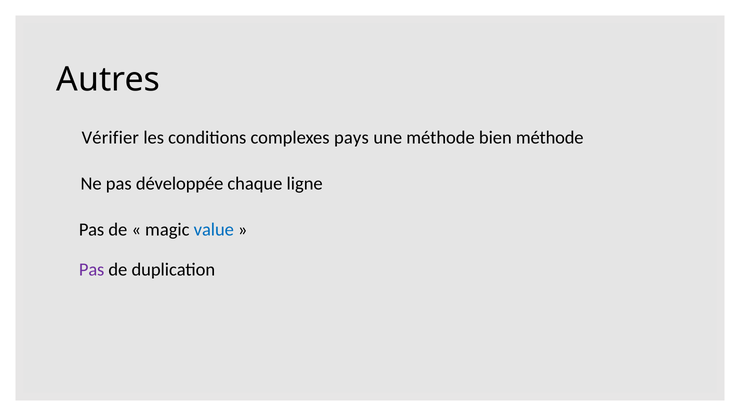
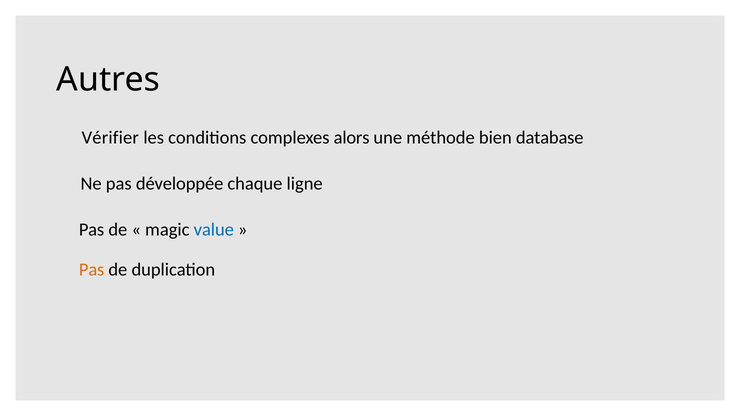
pays: pays -> alors
bien méthode: méthode -> database
Pas at (92, 270) colour: purple -> orange
